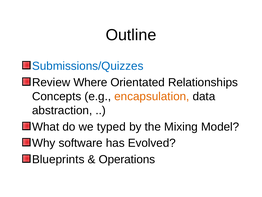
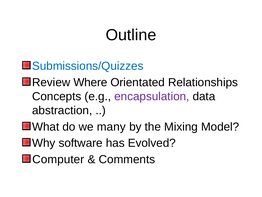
encapsulation colour: orange -> purple
typed: typed -> many
Blueprints: Blueprints -> Computer
Operations: Operations -> Comments
